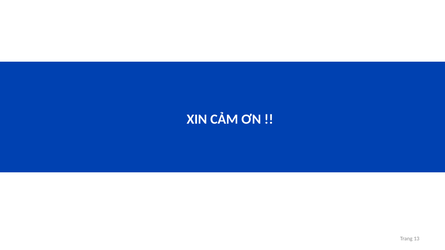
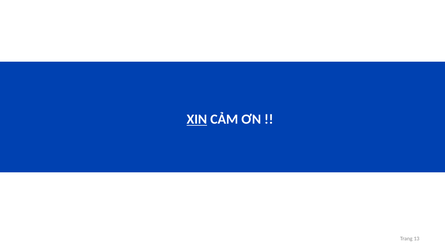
XIN underline: none -> present
